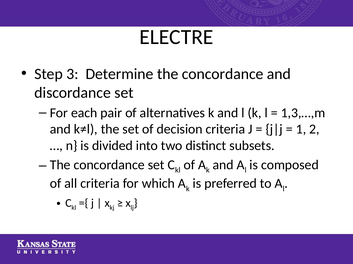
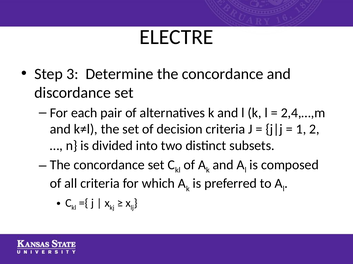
1,3,…,m: 1,3,…,m -> 2,4,…,m
